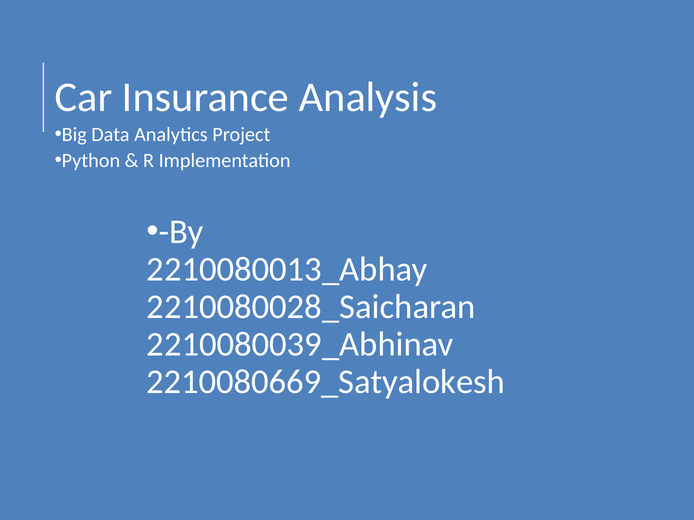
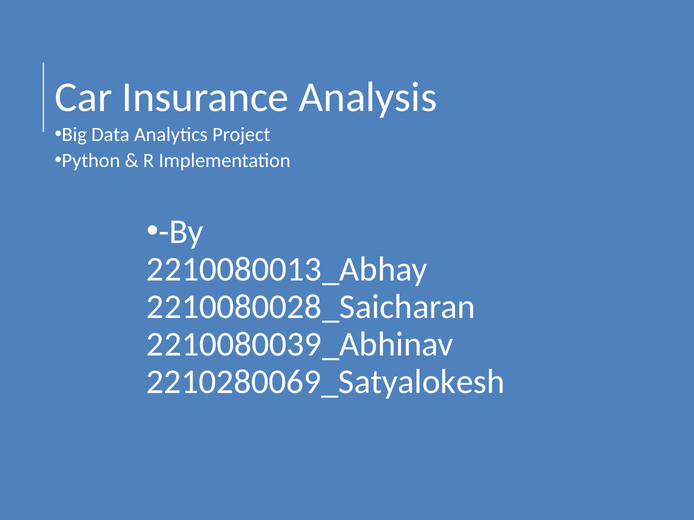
2210080669_Satyalokesh: 2210080669_Satyalokesh -> 2210280069_Satyalokesh
